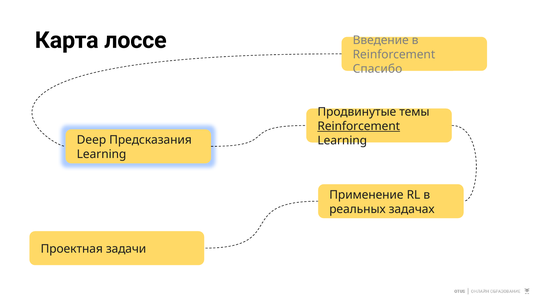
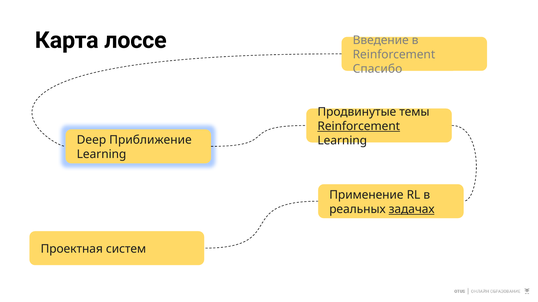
Предсказания: Предсказания -> Приближение
задачах underline: none -> present
задачи: задачи -> систем
